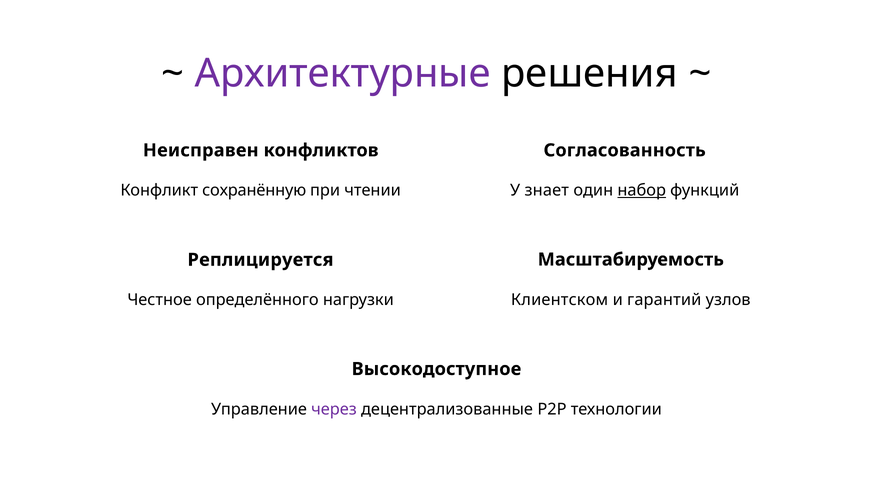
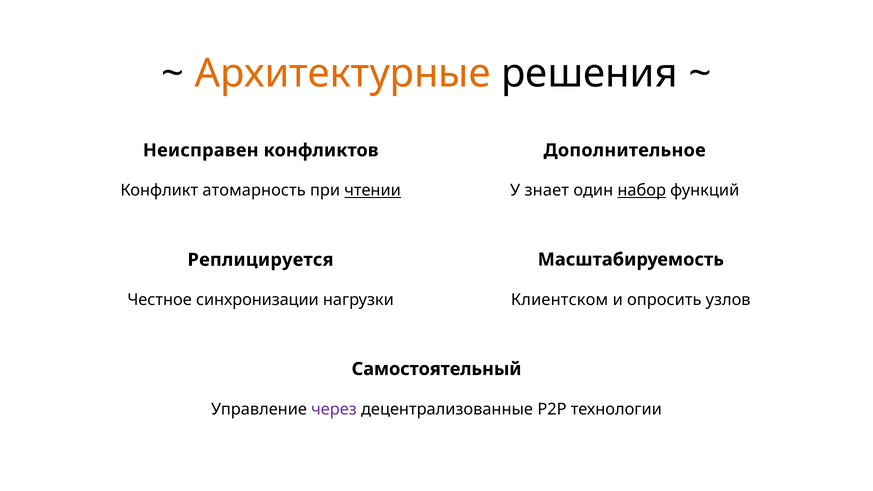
Архитектурные colour: purple -> orange
Согласованность: Согласованность -> Дополнительное
сохранённую: сохранённую -> атомарность
чтении underline: none -> present
гарантий: гарантий -> опросить
определённого: определённого -> синхронизации
Высокодоступное: Высокодоступное -> Самостоятельный
